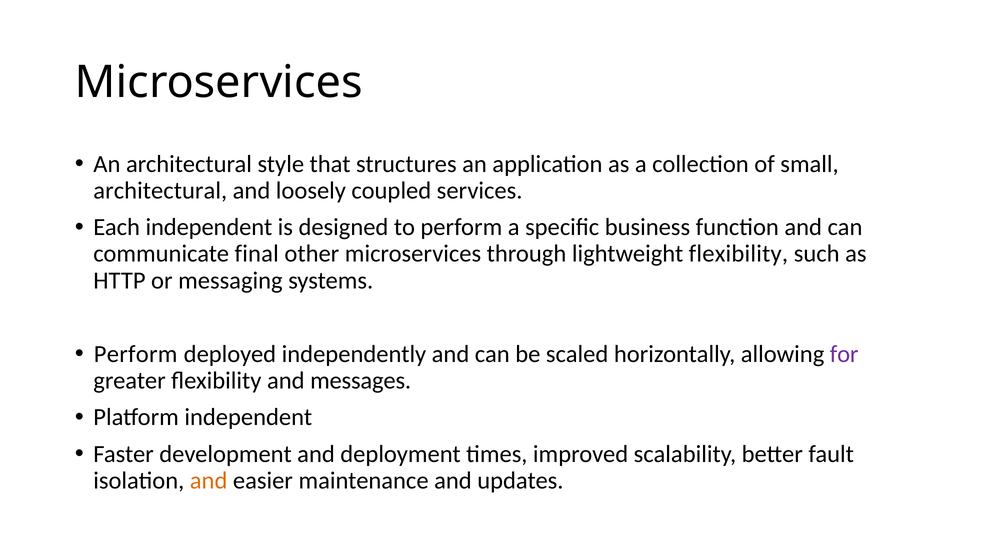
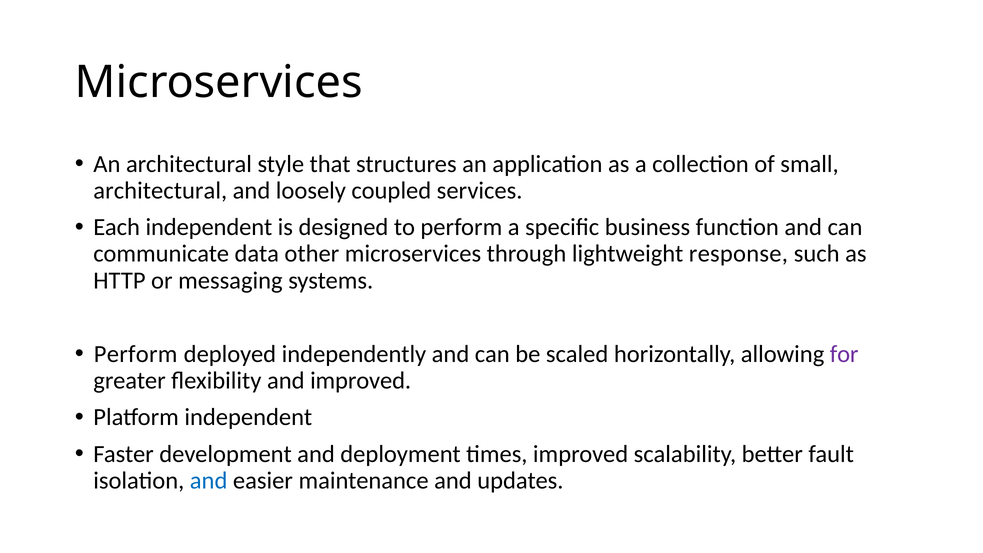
final: final -> data
lightweight flexibility: flexibility -> response
and messages: messages -> improved
and at (209, 481) colour: orange -> blue
